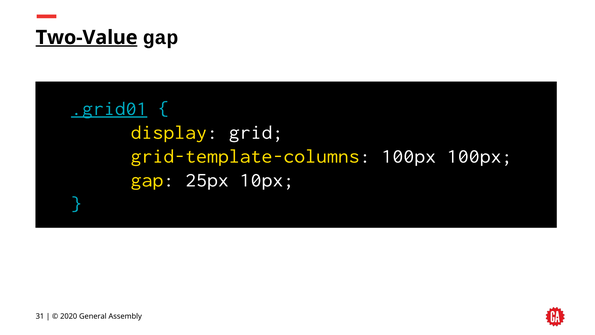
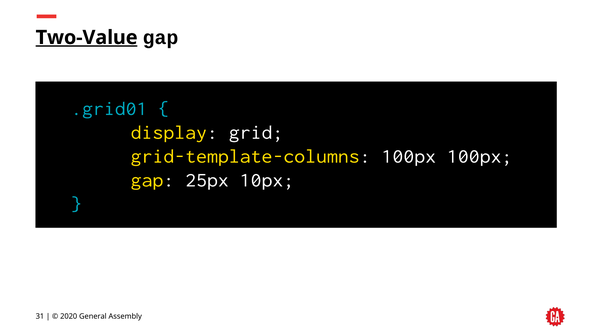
.grid01 underline: present -> none
